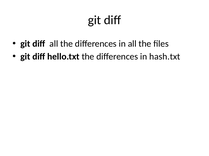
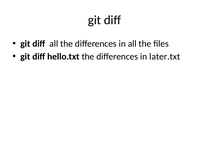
hash.txt: hash.txt -> later.txt
